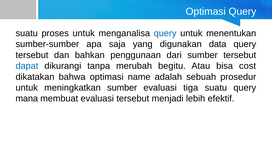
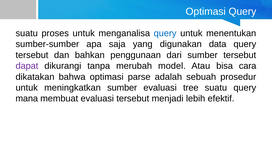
dapat colour: blue -> purple
begitu: begitu -> model
cost: cost -> cara
name: name -> parse
tiga: tiga -> tree
